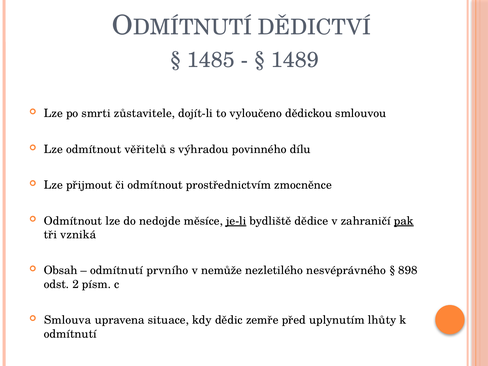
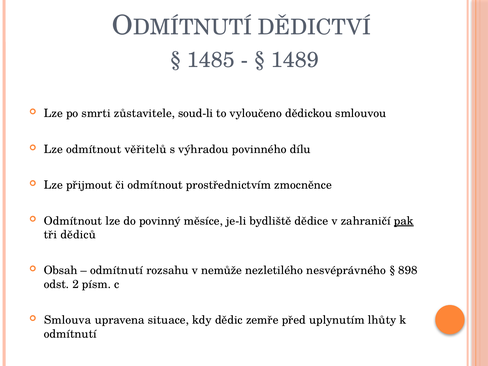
dojít-li: dojít-li -> soud-li
nedojde: nedojde -> povinný
je-li underline: present -> none
vzniká: vzniká -> dědiců
prvního: prvního -> rozsahu
